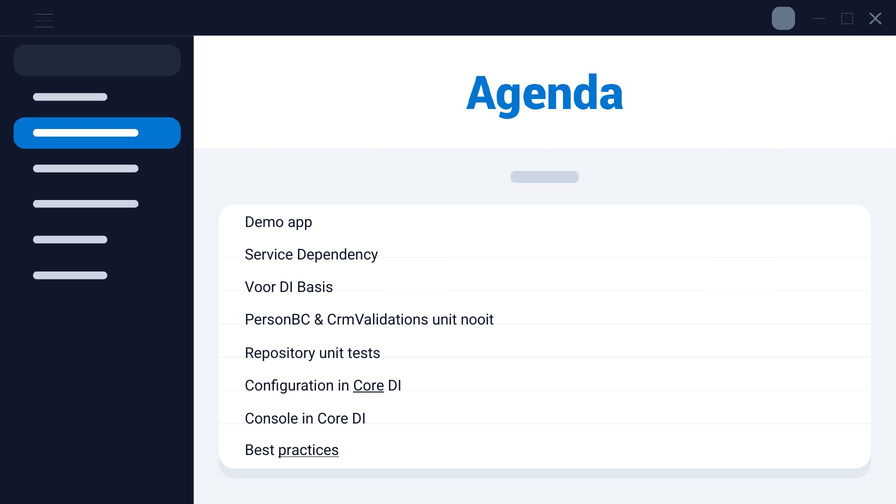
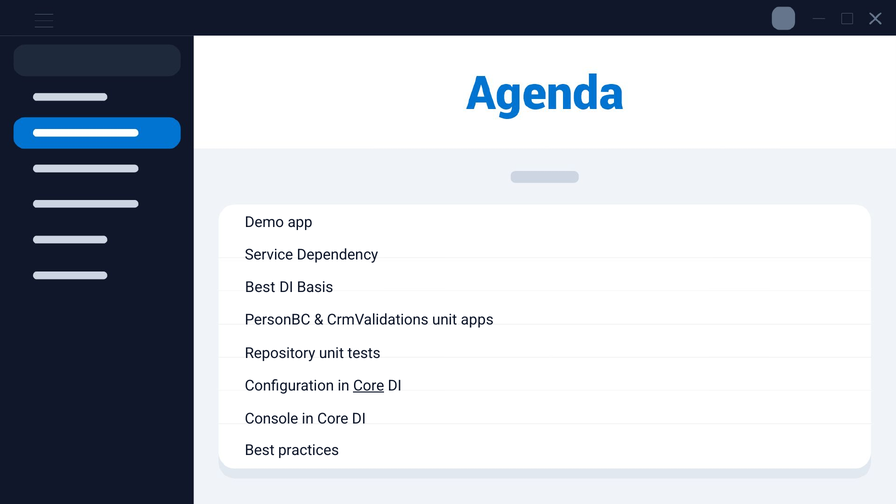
Voor at (260, 287): Voor -> Best
nooit: nooit -> apps
practices underline: present -> none
